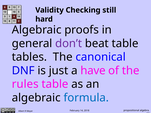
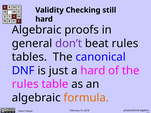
beat table: table -> rules
a have: have -> hard
formula colour: blue -> orange
